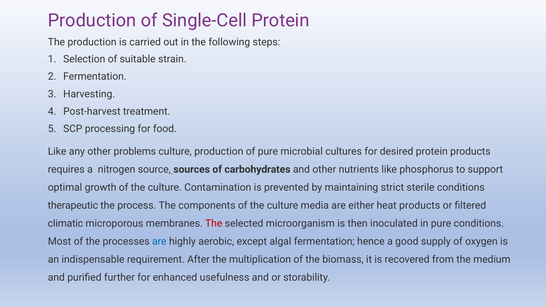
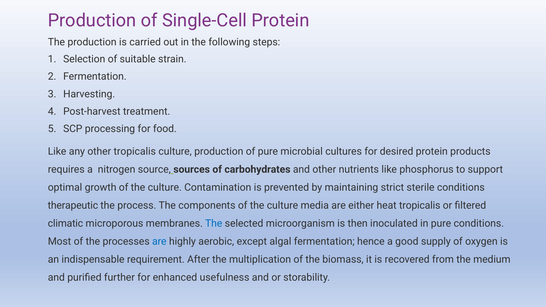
other problems: problems -> tropicalis
heat products: products -> tropicalis
The at (214, 223) colour: red -> blue
